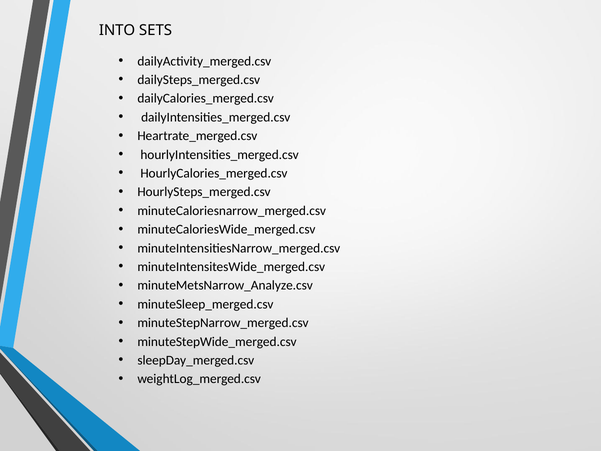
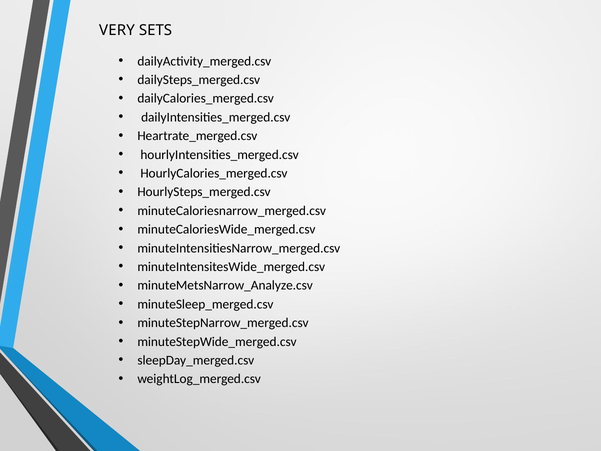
INTO: INTO -> VERY
